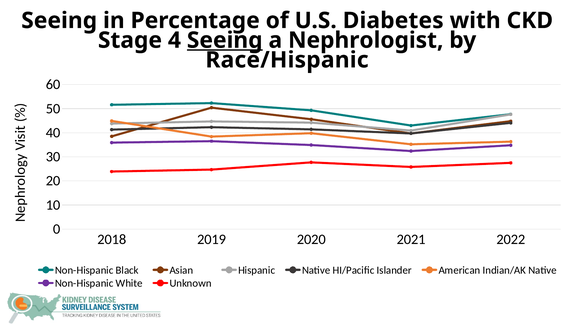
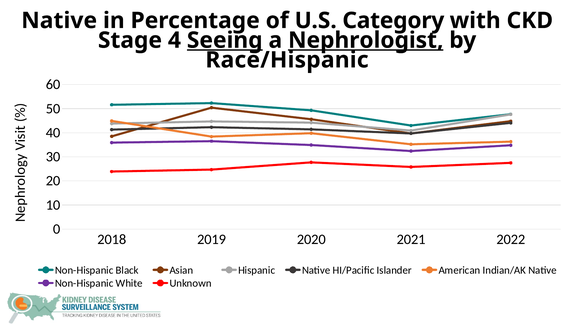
Seeing at (59, 21): Seeing -> Native
Diabetes: Diabetes -> Category
Nephrologist underline: none -> present
